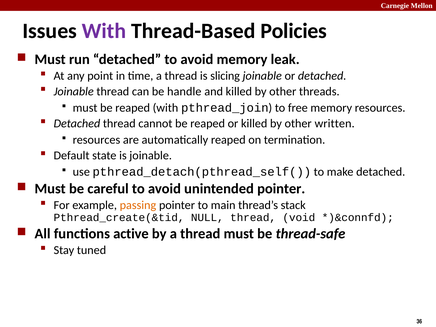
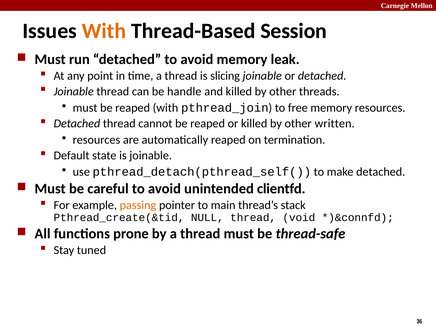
With at (104, 31) colour: purple -> orange
Policies: Policies -> Session
unintended pointer: pointer -> clientfd
active: active -> prone
